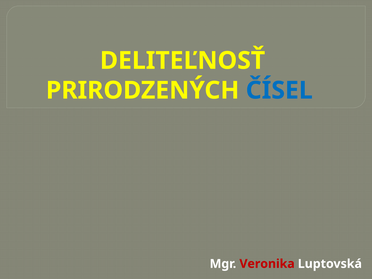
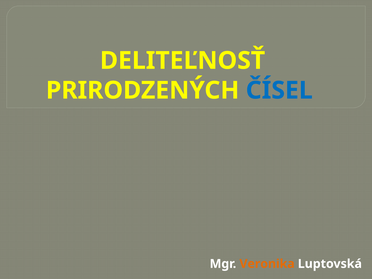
Veronika colour: red -> orange
